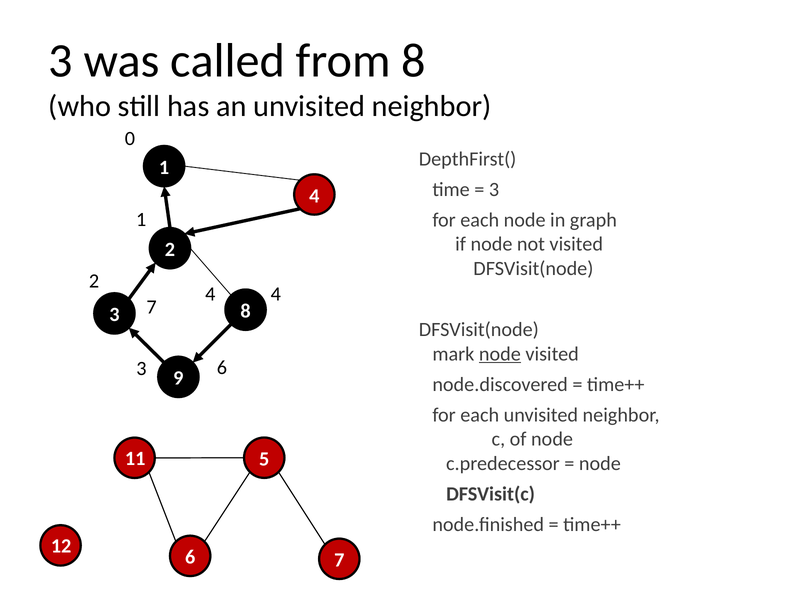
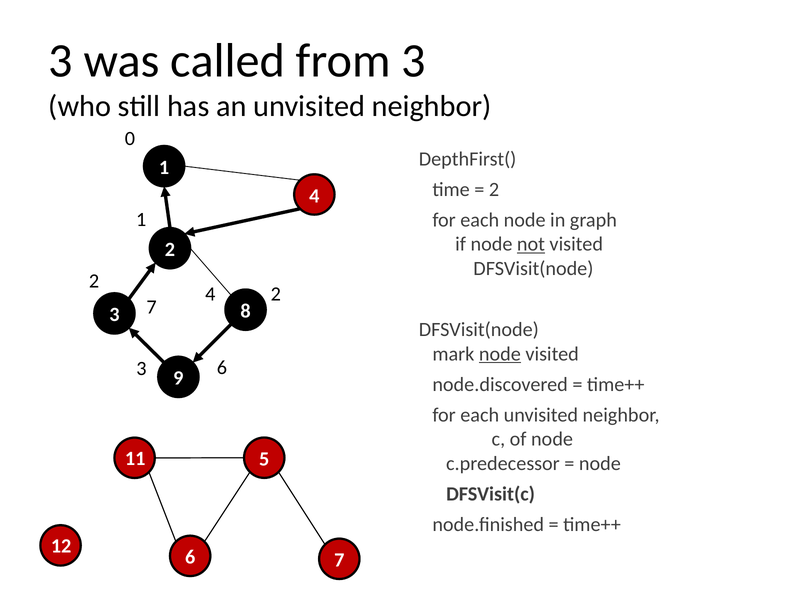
from 8: 8 -> 3
3 at (494, 190): 3 -> 2
not underline: none -> present
4 4: 4 -> 2
